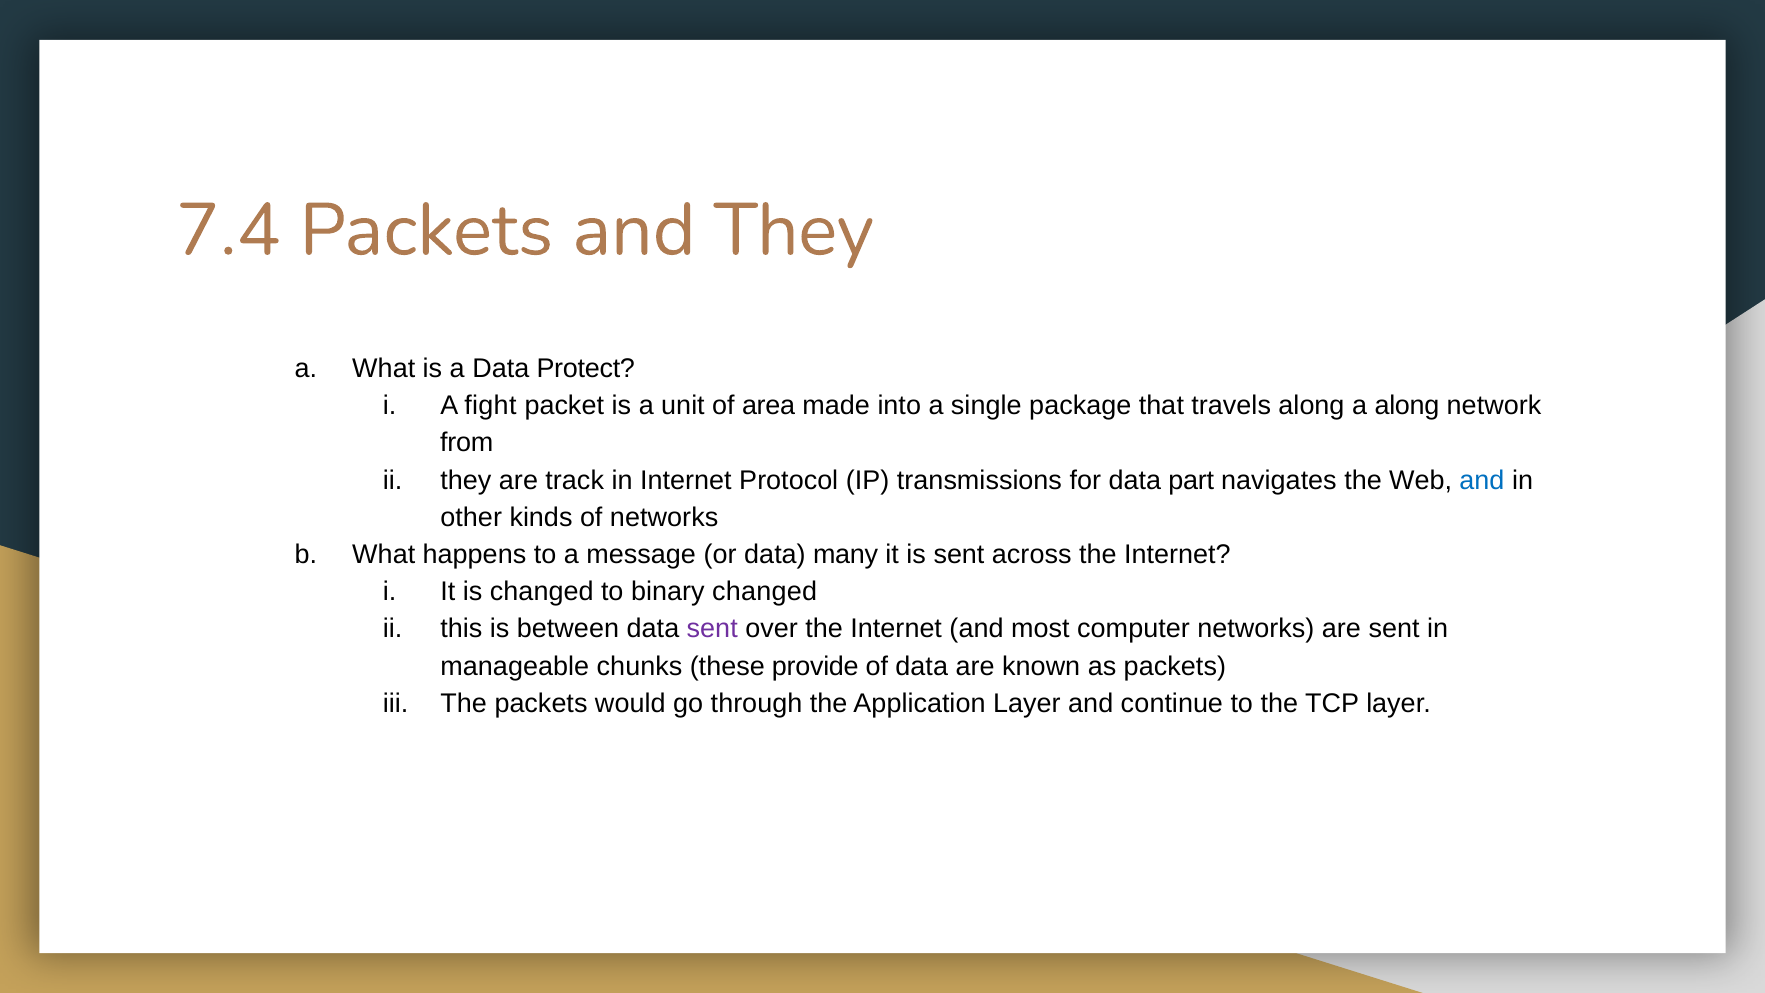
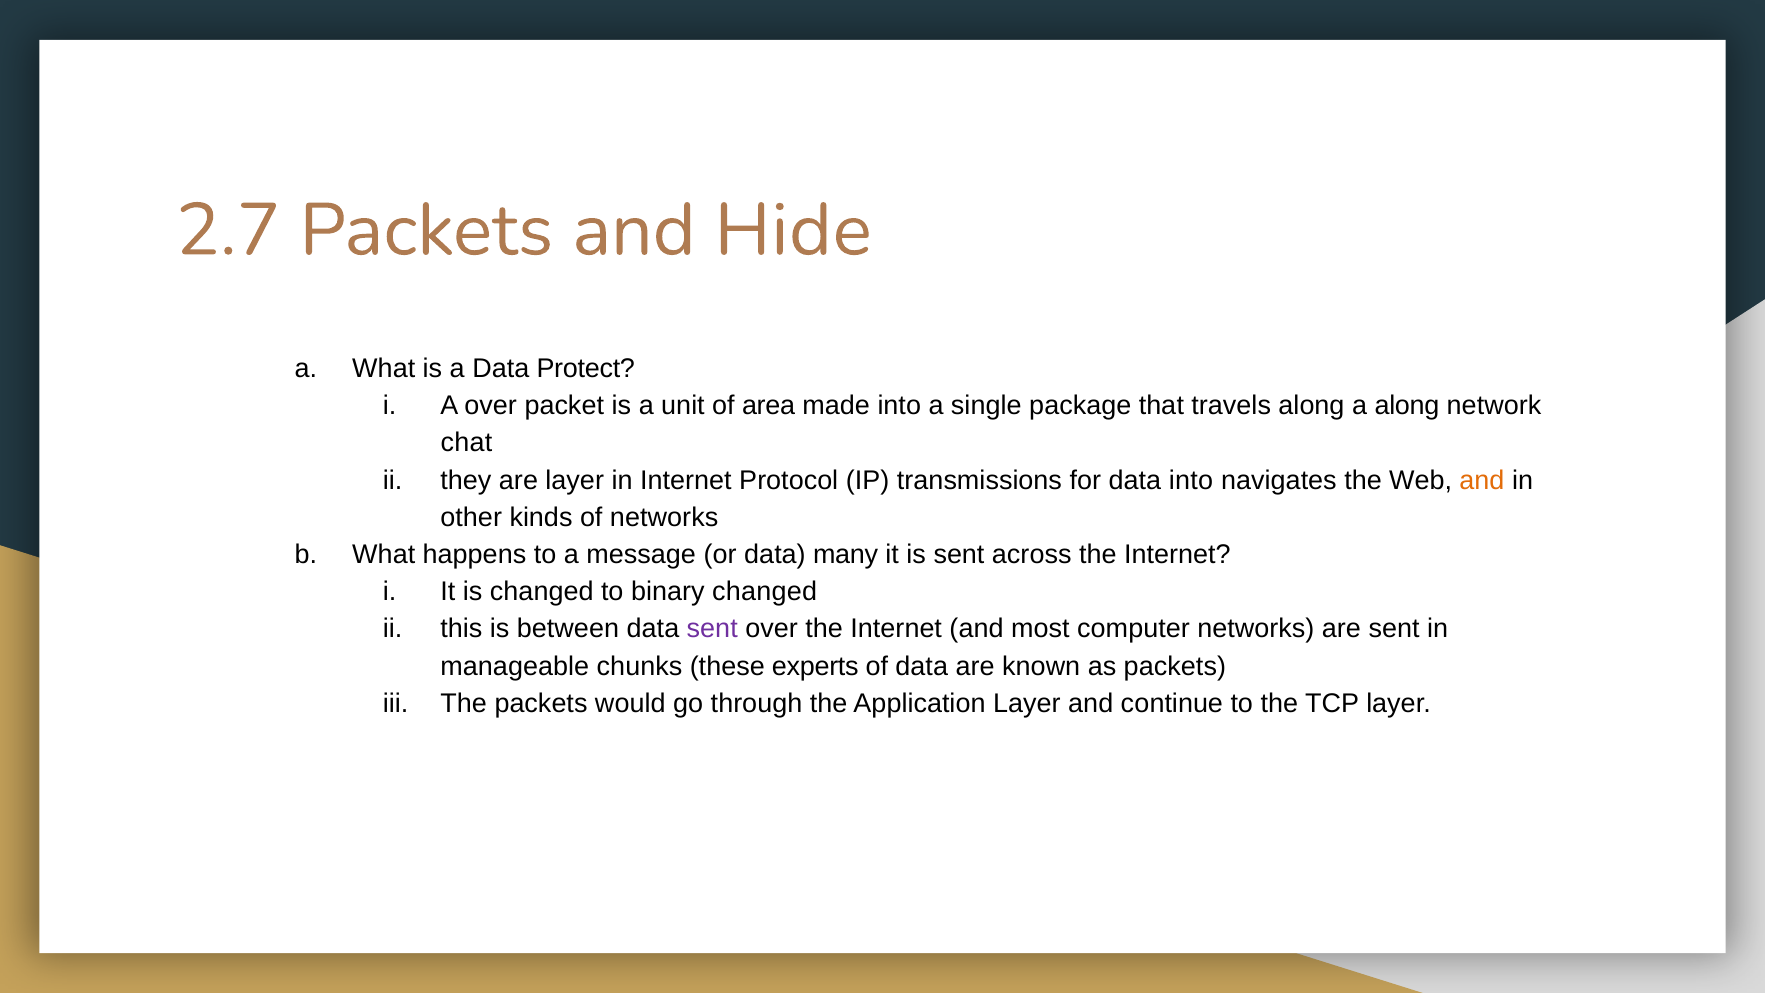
7.4: 7.4 -> 2.7
and They: They -> Hide
A fight: fight -> over
from: from -> chat
are track: track -> layer
data part: part -> into
and at (1482, 480) colour: blue -> orange
provide: provide -> experts
